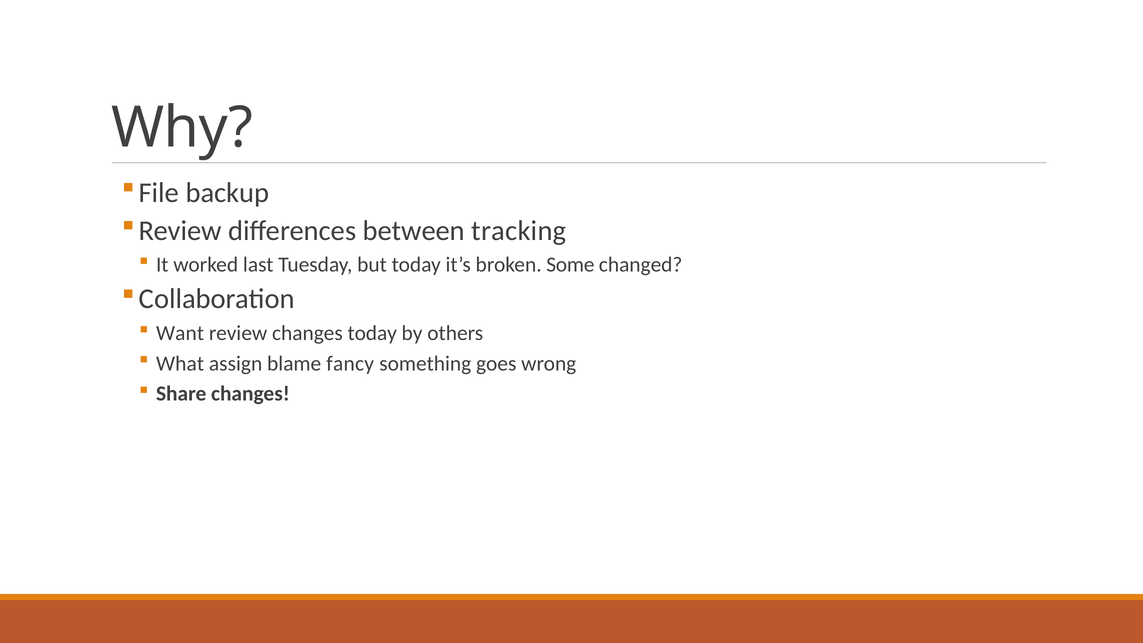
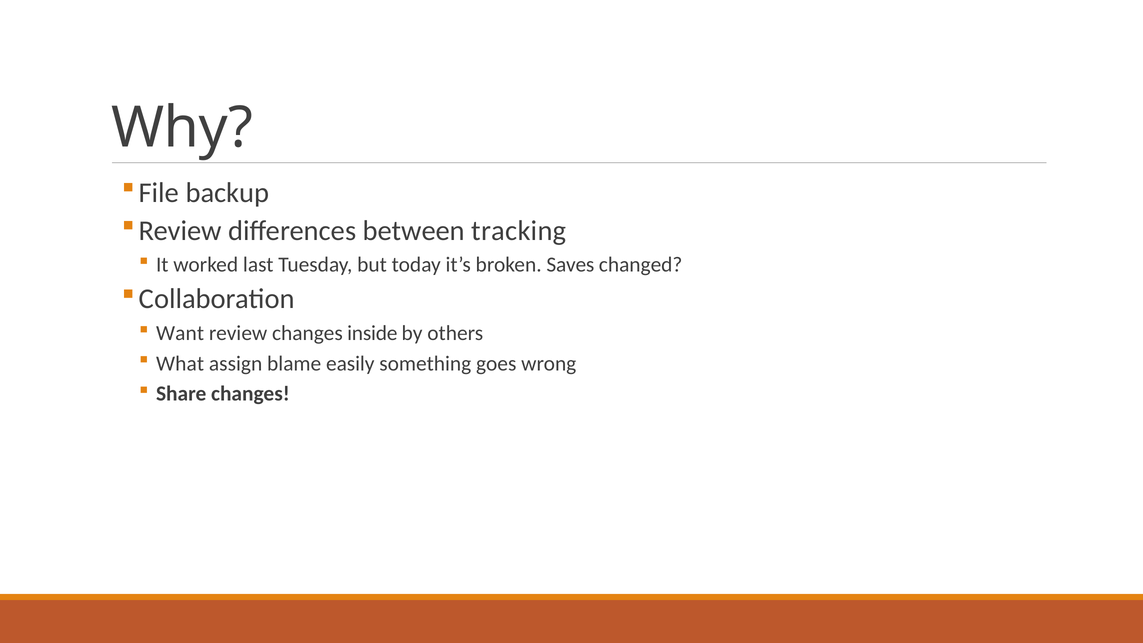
Some: Some -> Saves
changes today: today -> inside
fancy: fancy -> easily
